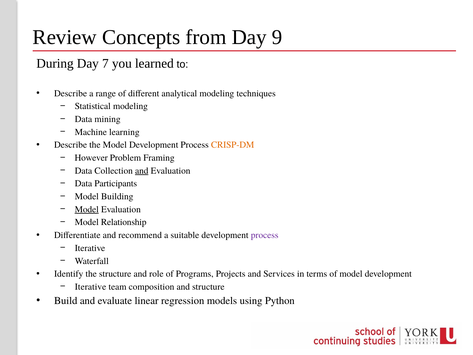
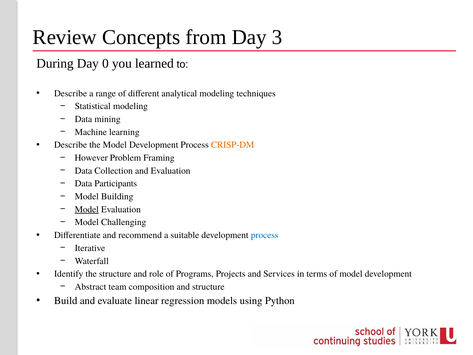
9: 9 -> 3
7: 7 -> 0
and at (142, 171) underline: present -> none
Relationship: Relationship -> Challenging
process at (265, 235) colour: purple -> blue
Iterative at (90, 287): Iterative -> Abstract
